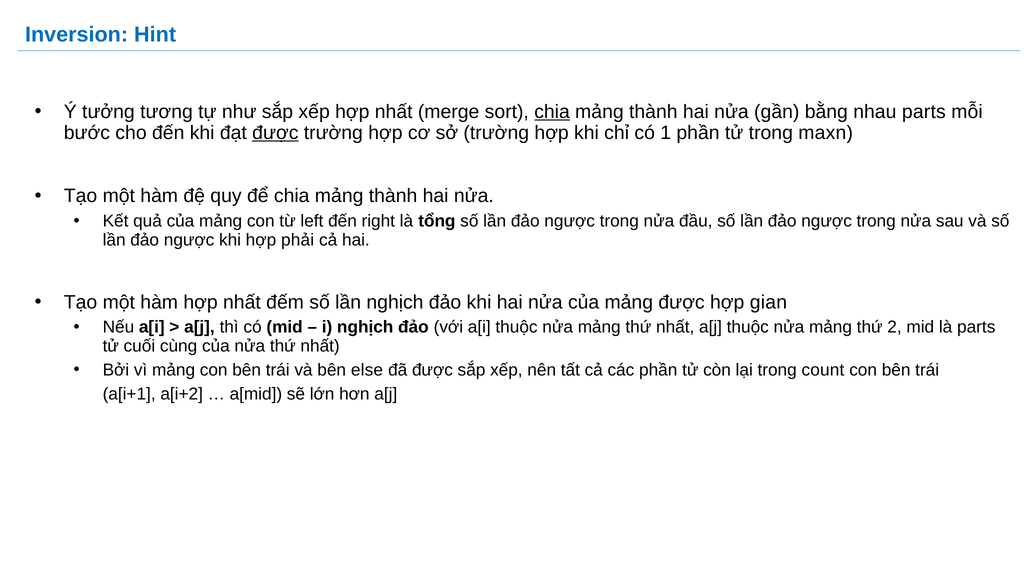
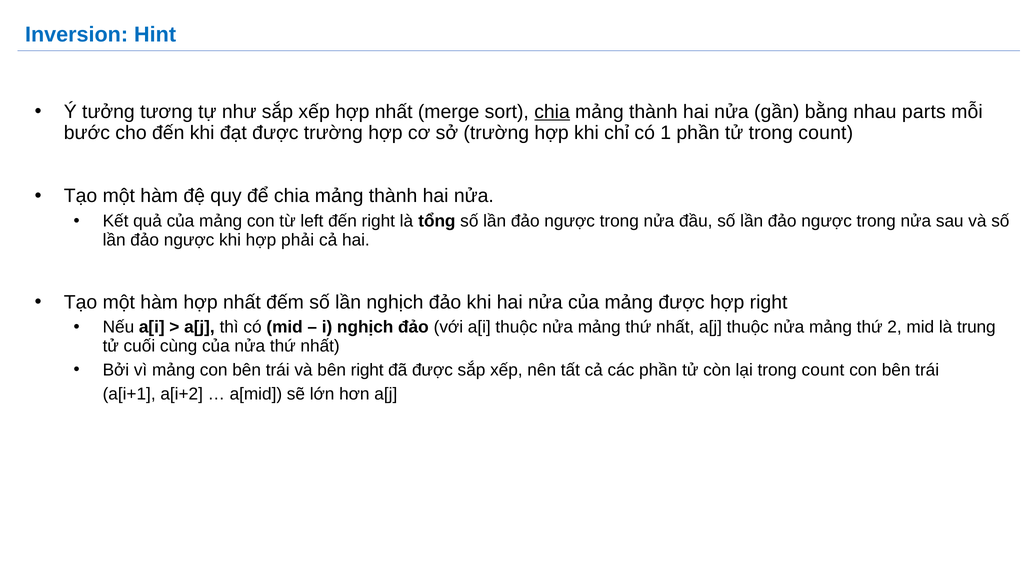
được at (275, 133) underline: present -> none
tử trong maxn: maxn -> count
hợp gian: gian -> right
là parts: parts -> trung
bên else: else -> right
